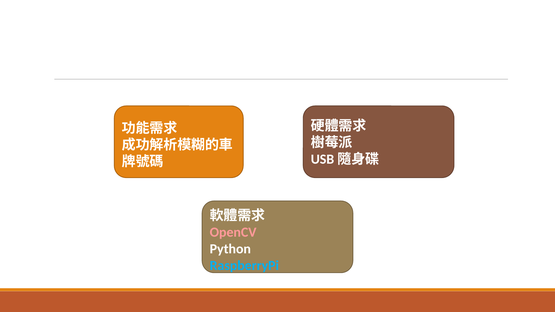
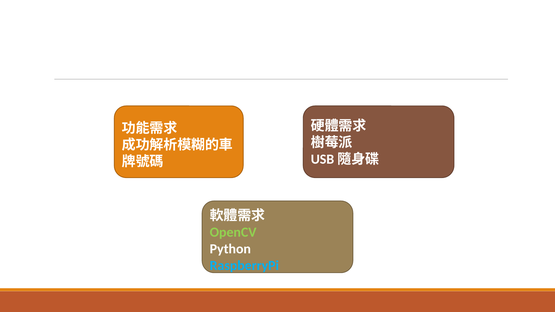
OpenCV colour: pink -> light green
